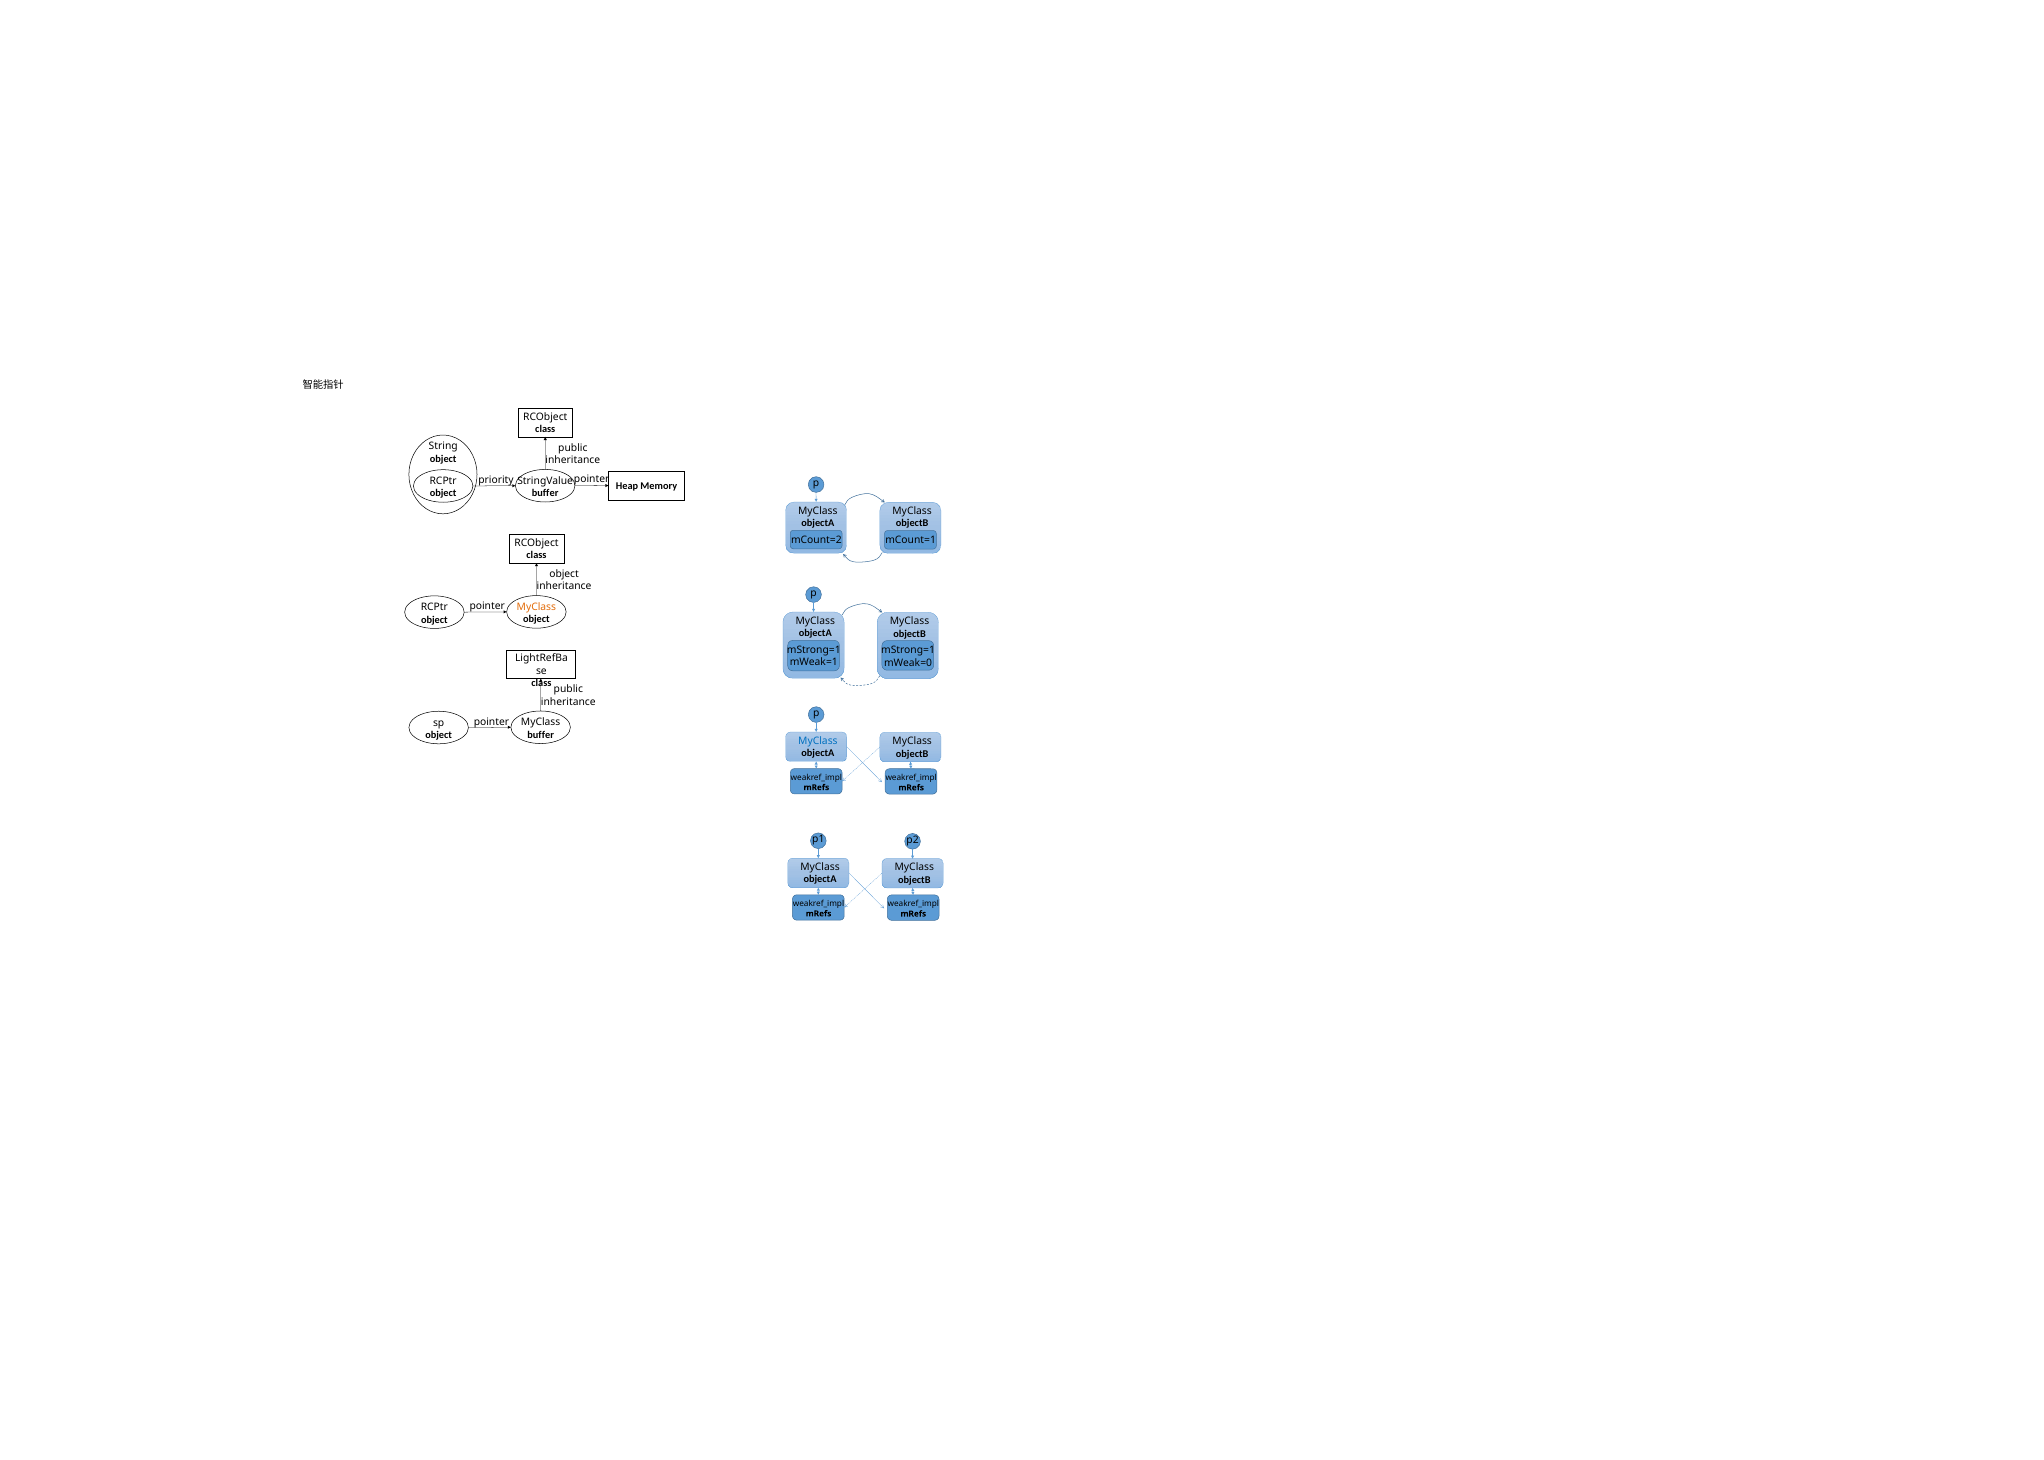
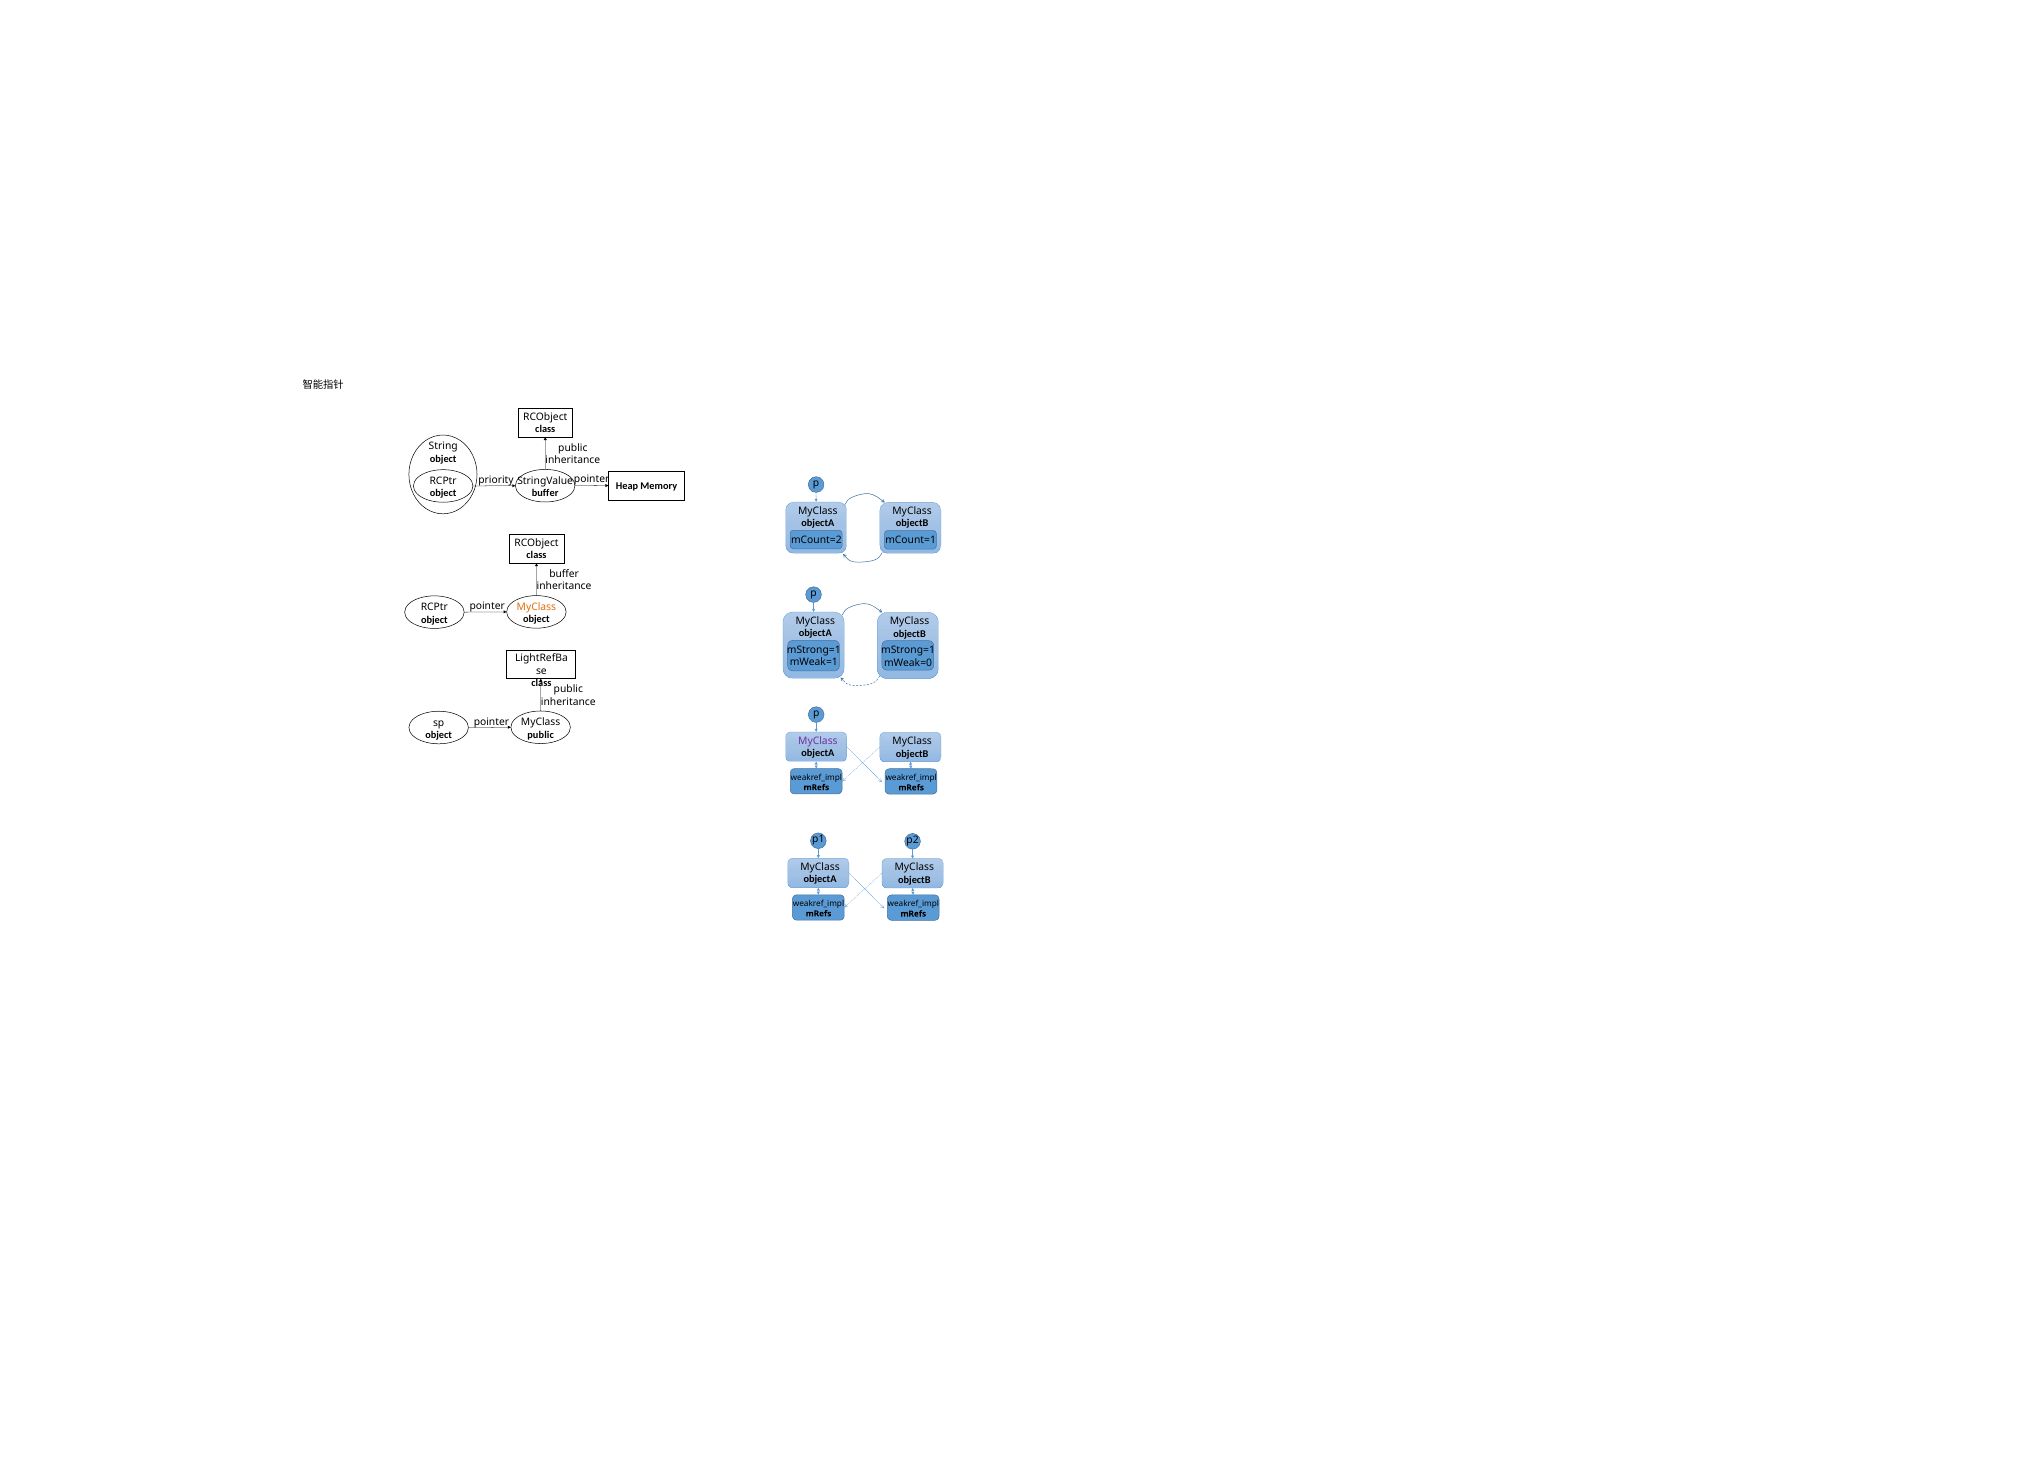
object at (564, 574): object -> buffer
buffer at (541, 735): buffer -> public
MyClass at (818, 741) colour: blue -> purple
